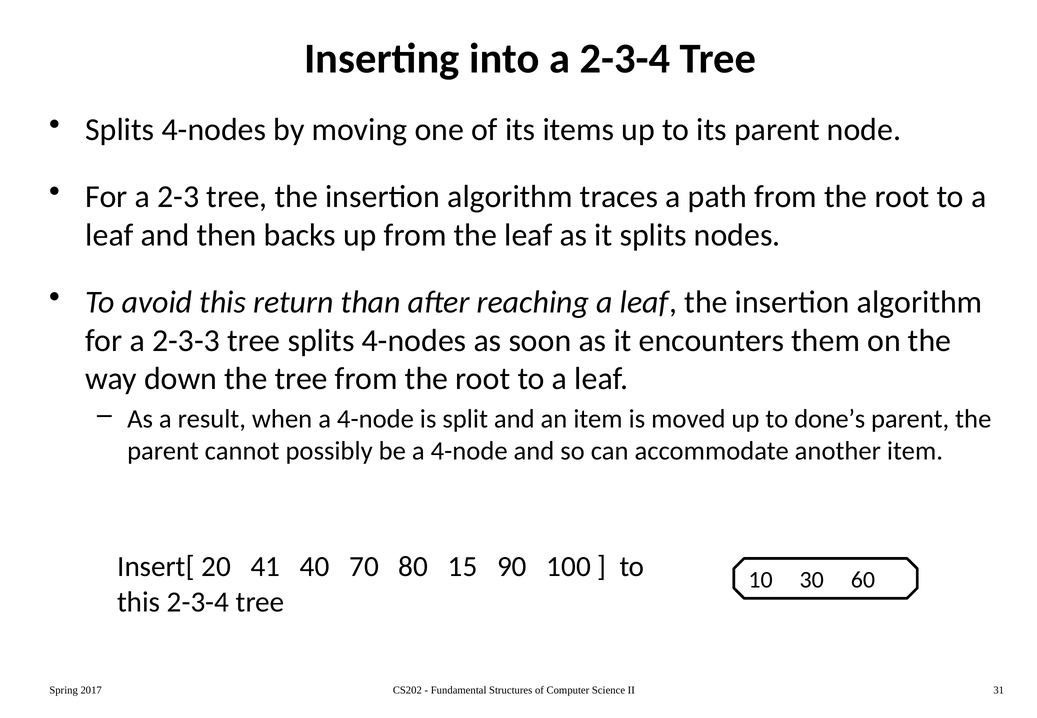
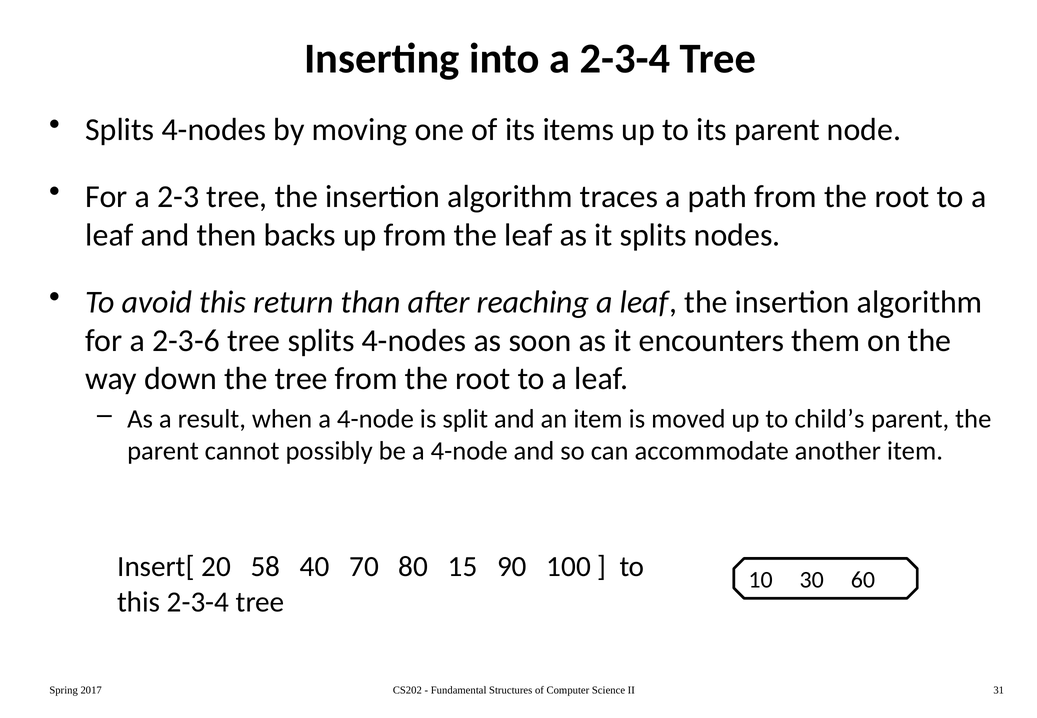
2-3-3: 2-3-3 -> 2-3-6
done’s: done’s -> child’s
41: 41 -> 58
